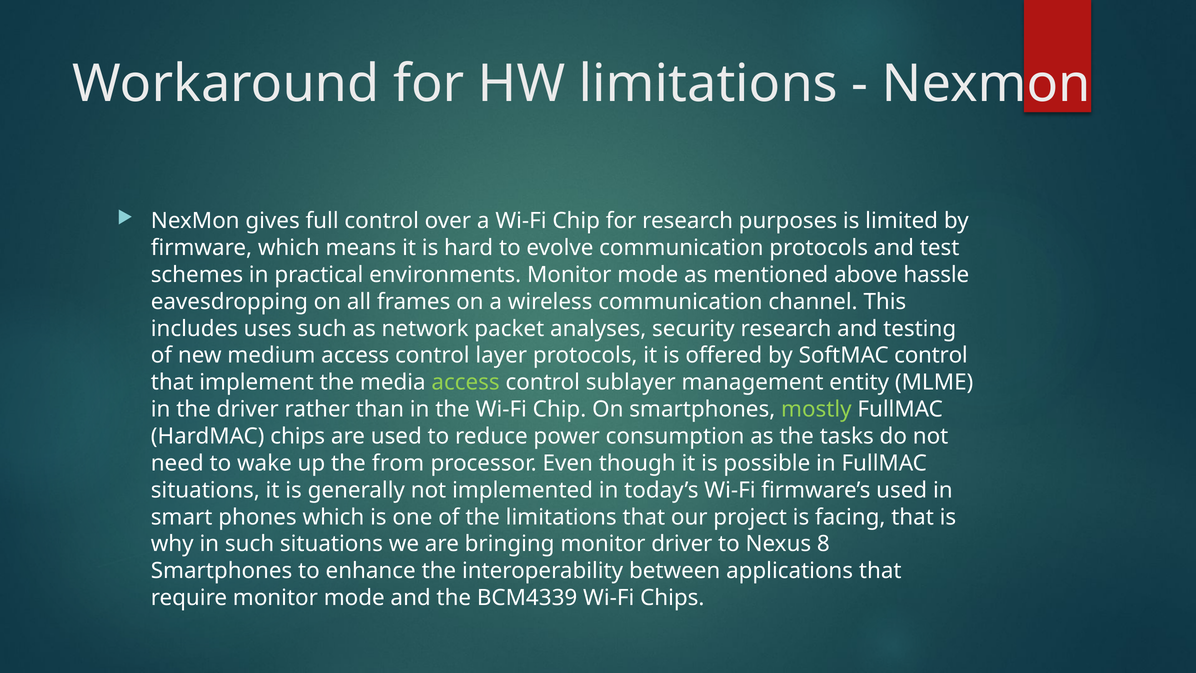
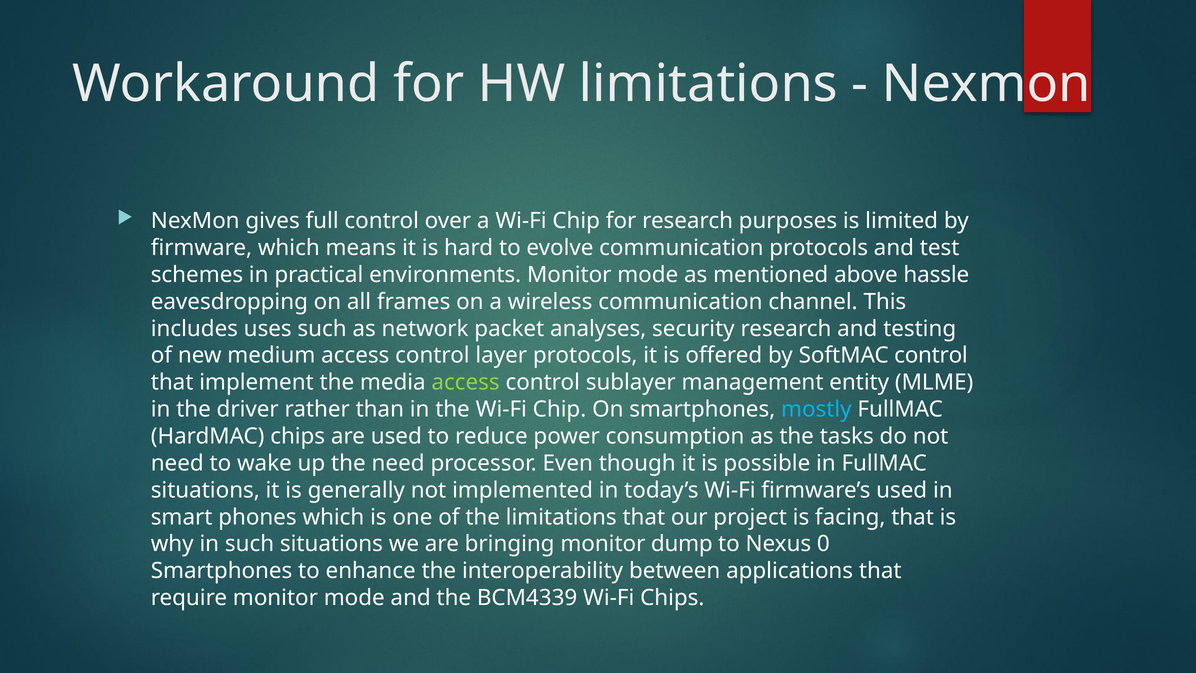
mostly colour: light green -> light blue
the from: from -> need
monitor driver: driver -> dump
8: 8 -> 0
